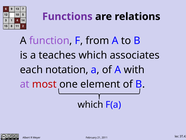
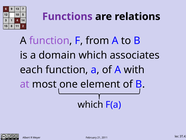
teaches: teaches -> domain
each notation: notation -> function
most colour: red -> black
